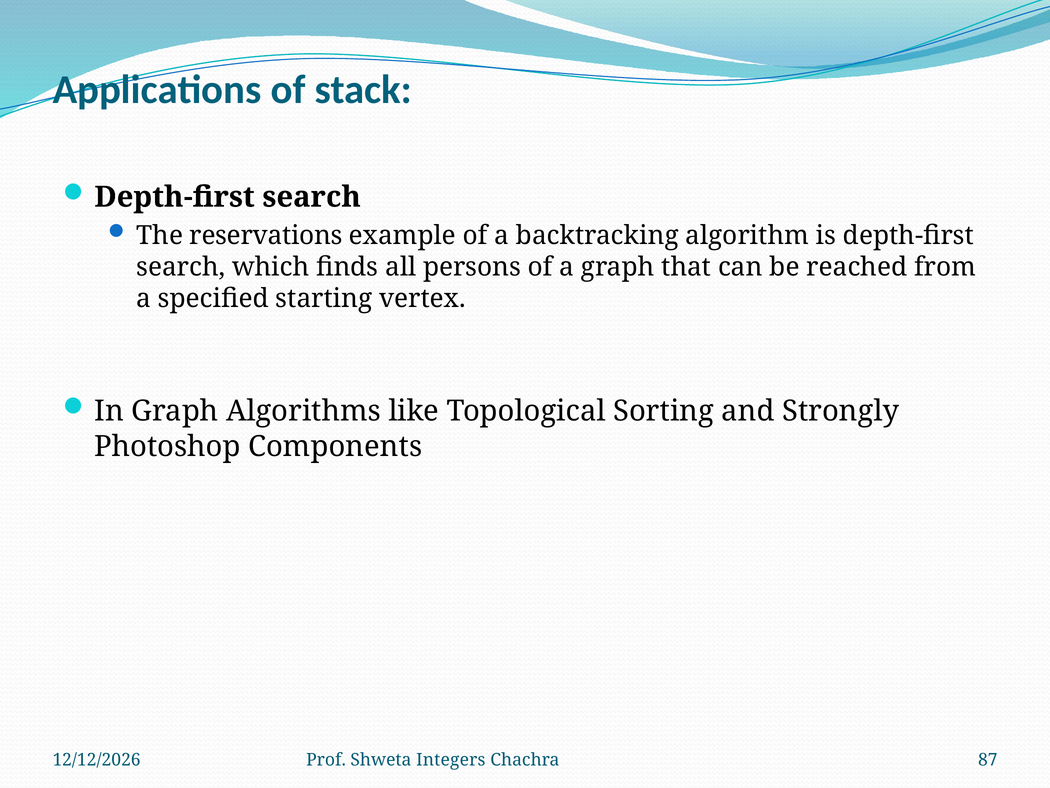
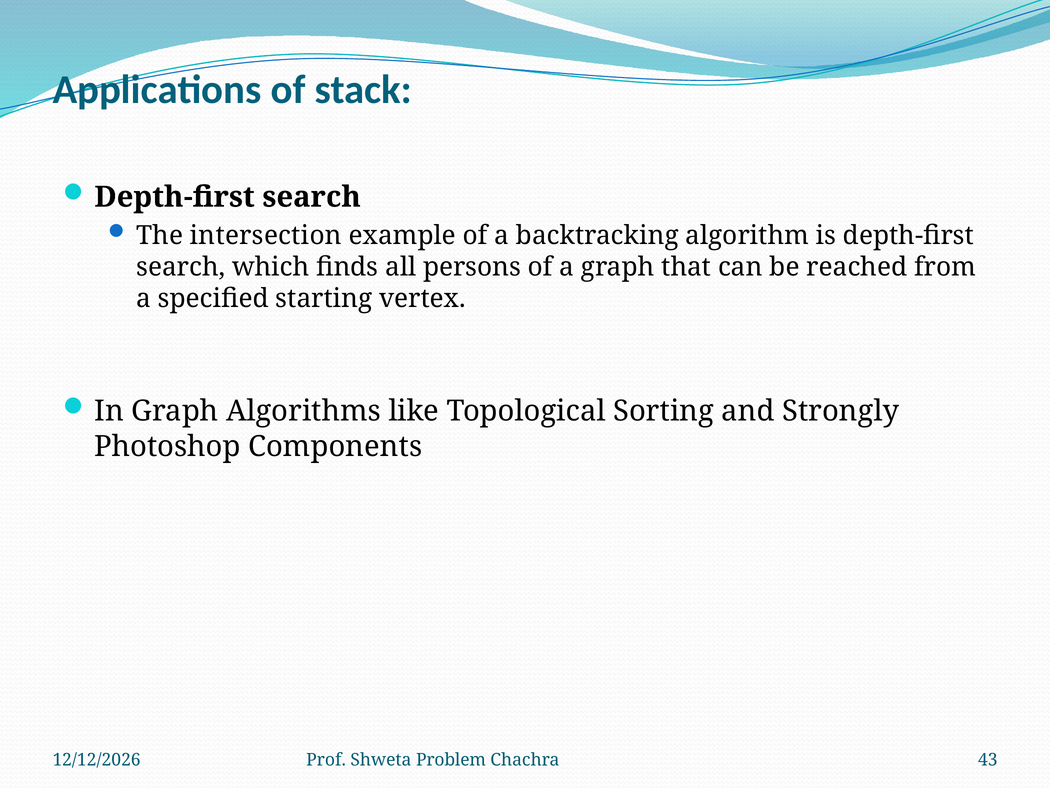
reservations: reservations -> intersection
Integers: Integers -> Problem
87: 87 -> 43
